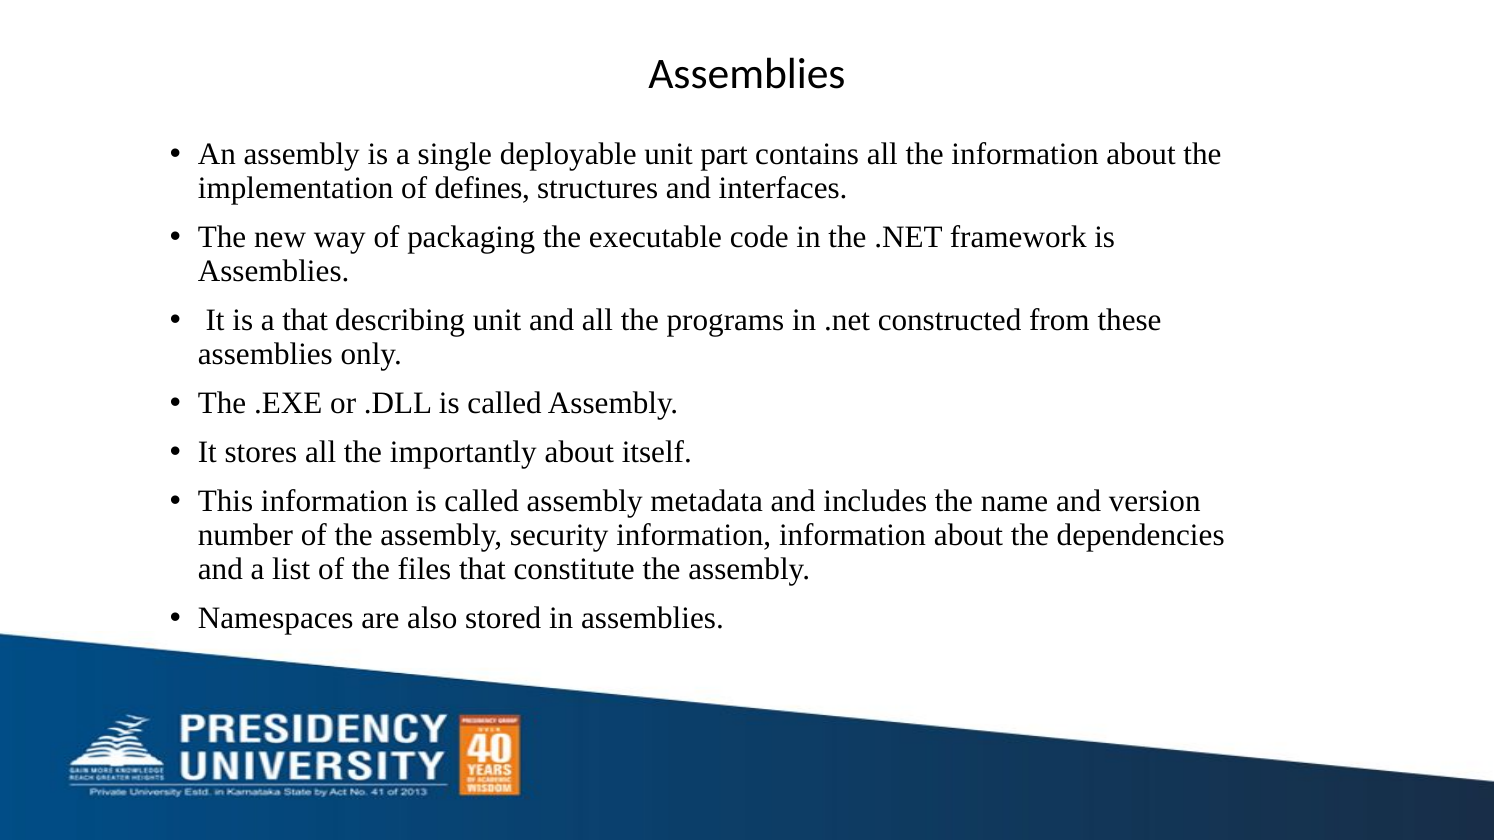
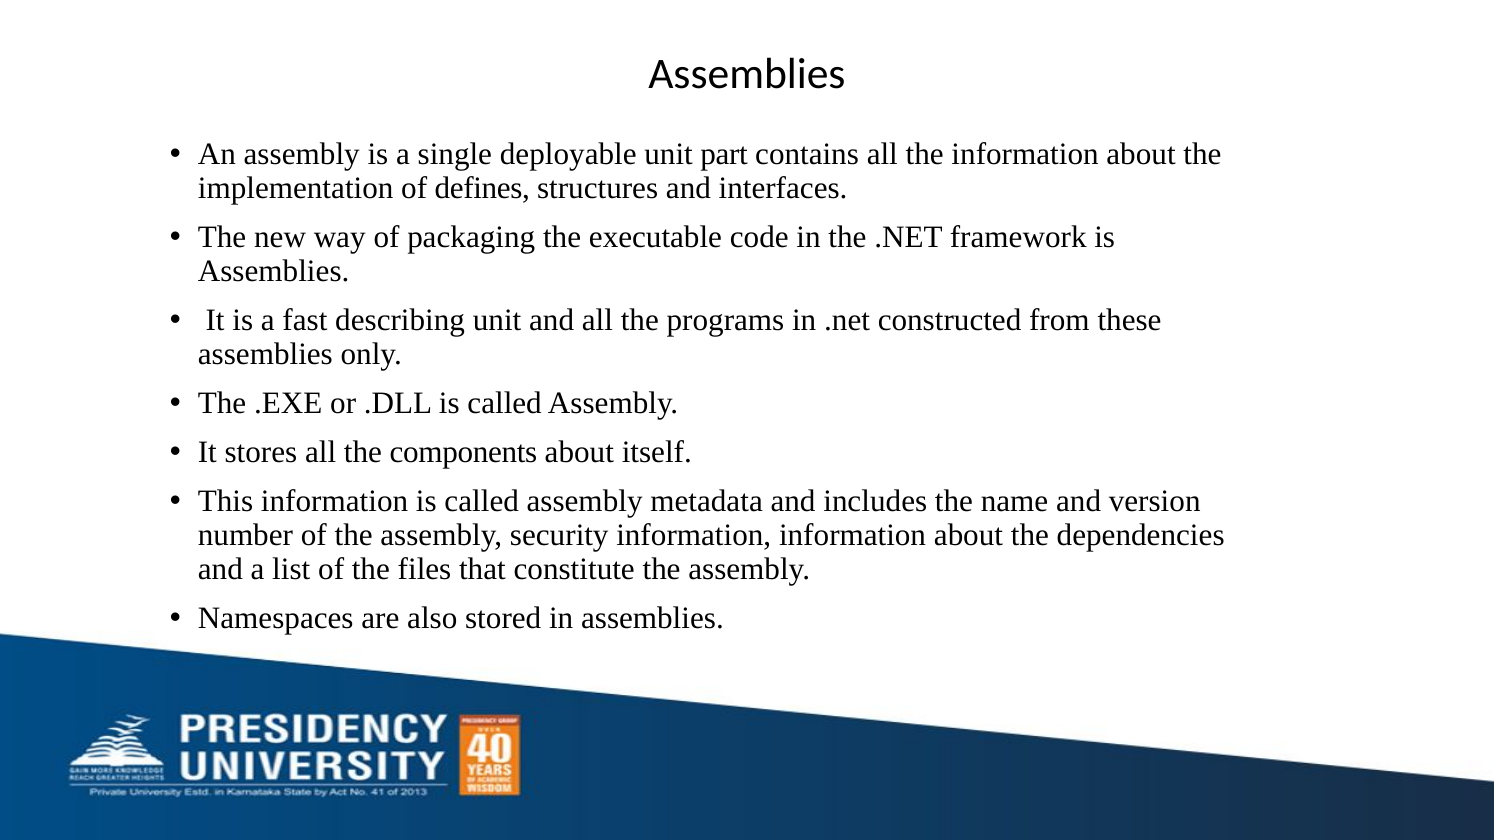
a that: that -> fast
importantly: importantly -> components
